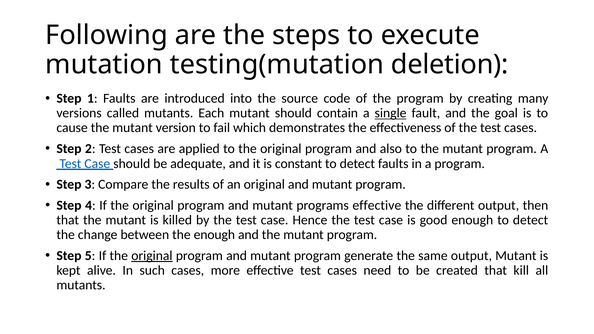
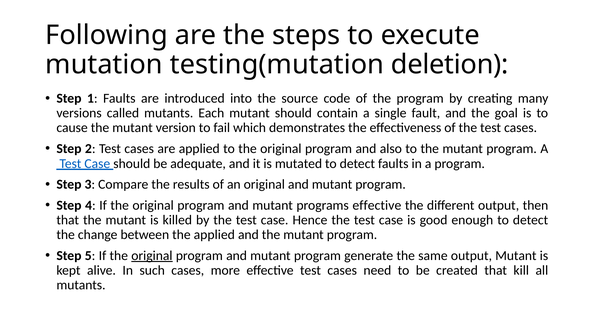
single underline: present -> none
constant: constant -> mutated
the enough: enough -> applied
